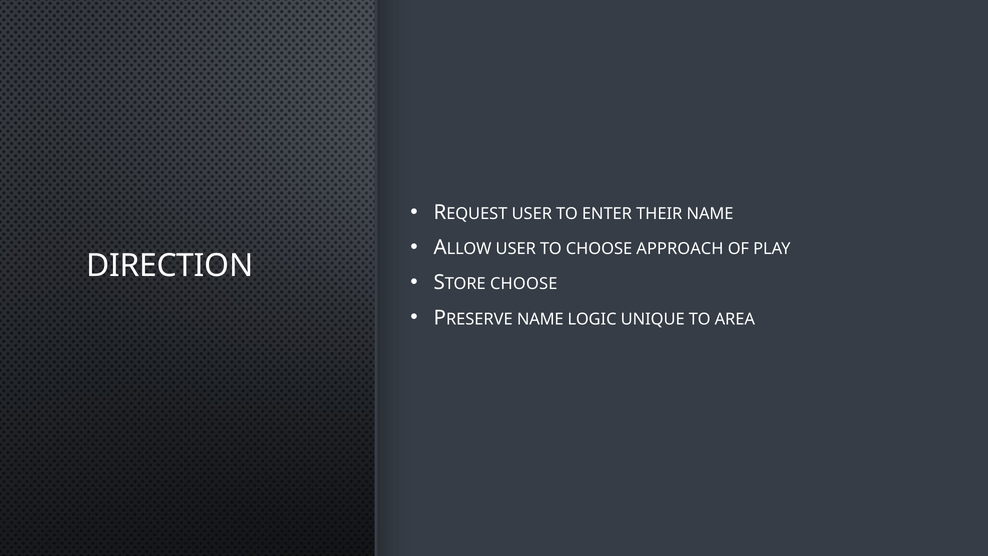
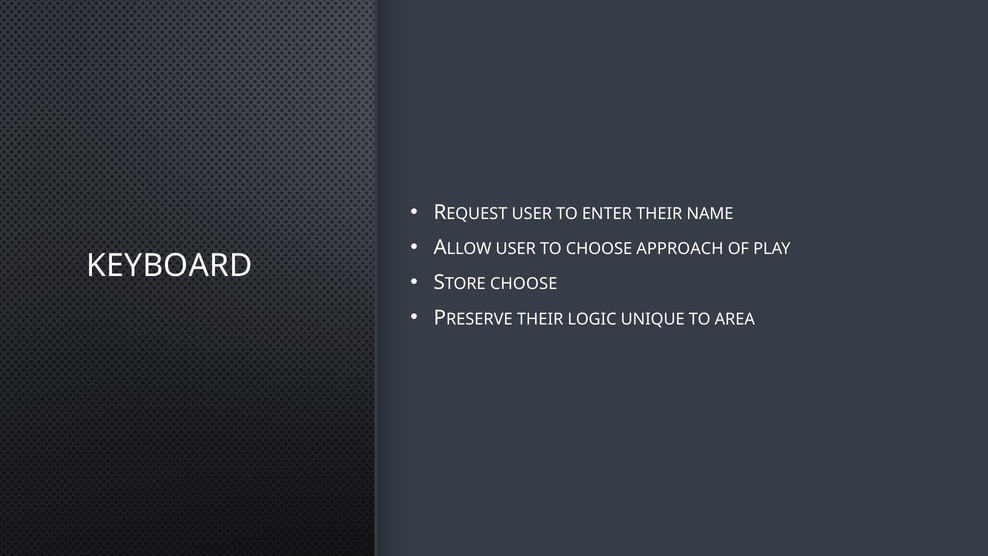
DIRECTION: DIRECTION -> KEYBOARD
NAME at (540, 319): NAME -> THEIR
